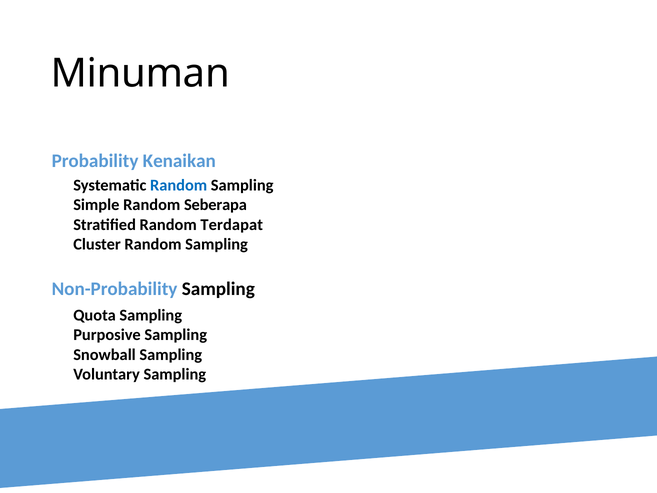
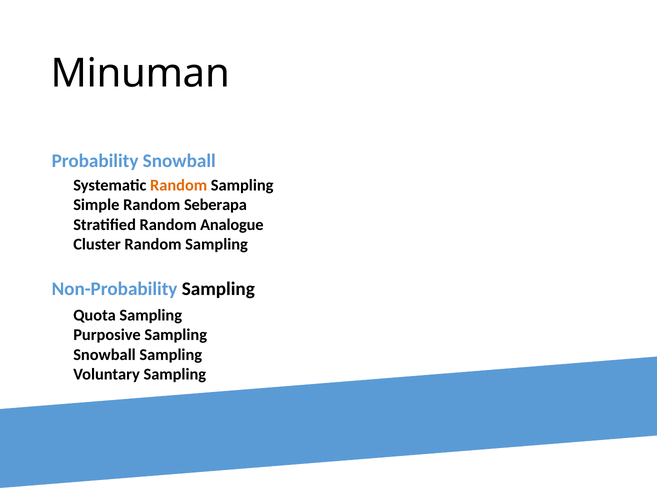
Probability Kenaikan: Kenaikan -> Snowball
Random at (179, 185) colour: blue -> orange
Terdapat: Terdapat -> Analogue
